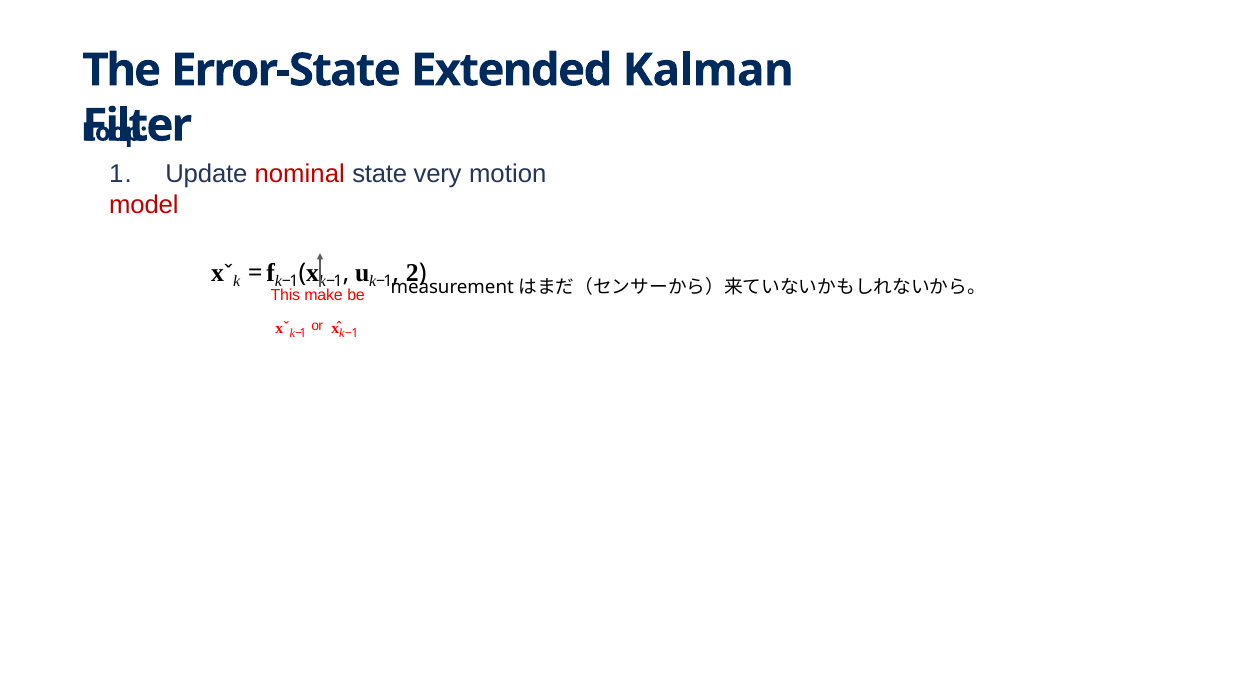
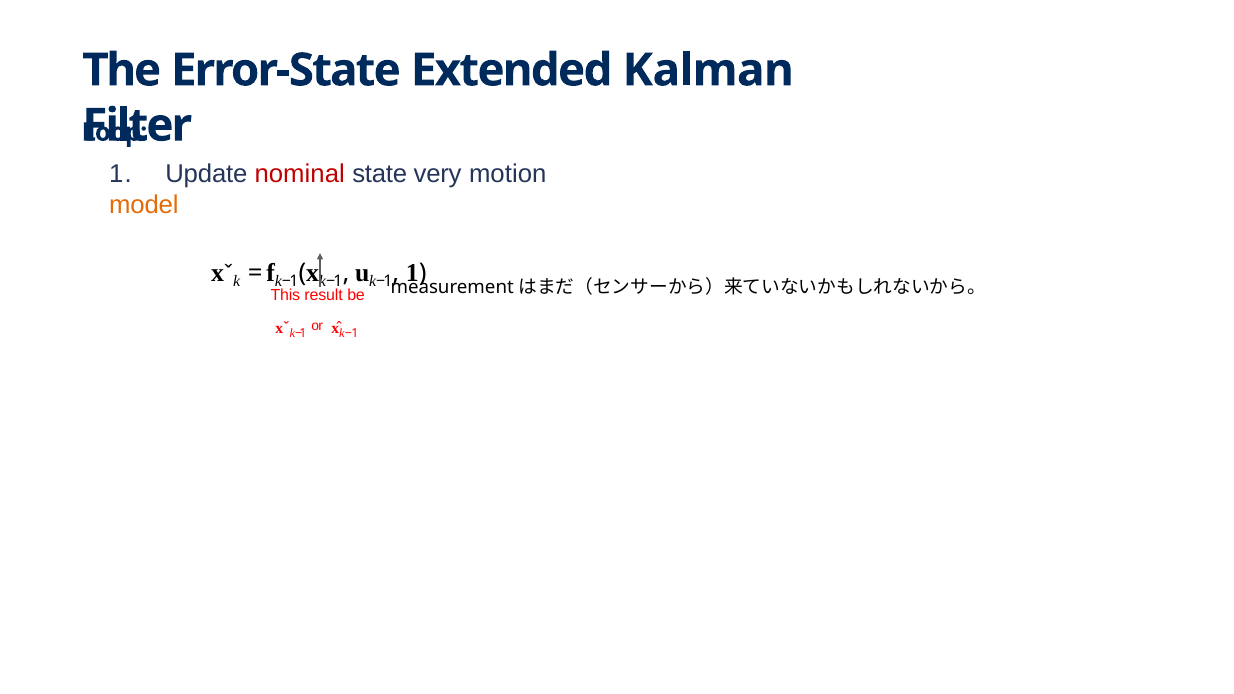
model colour: red -> orange
2 at (412, 273): 2 -> 1
make: make -> result
